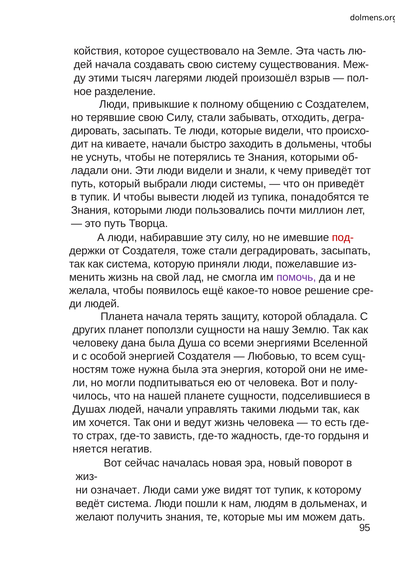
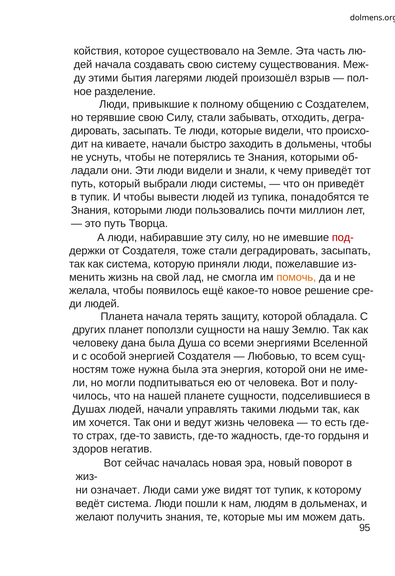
тысяч: тысяч -> бытия
помочь colour: purple -> orange
няется: няется -> здоров
